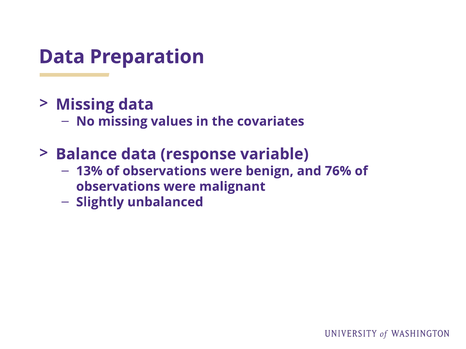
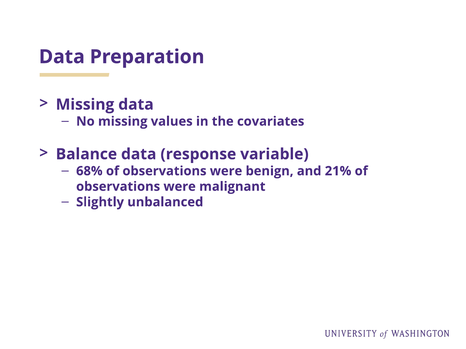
13%: 13% -> 68%
76%: 76% -> 21%
